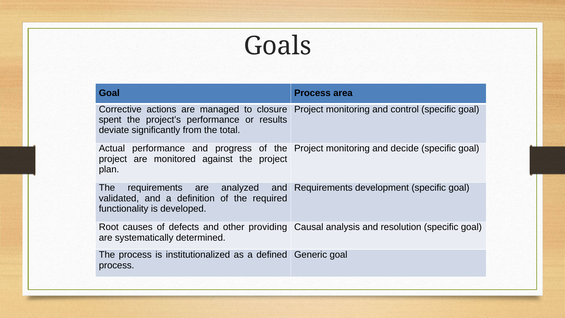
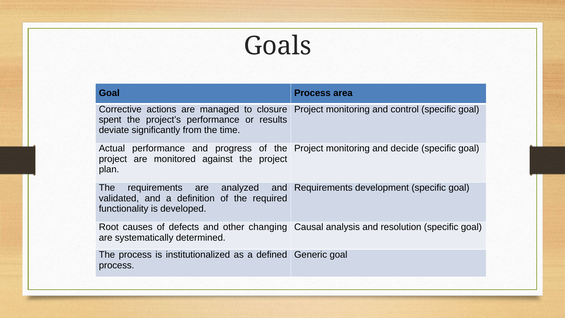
total: total -> time
providing: providing -> changing
